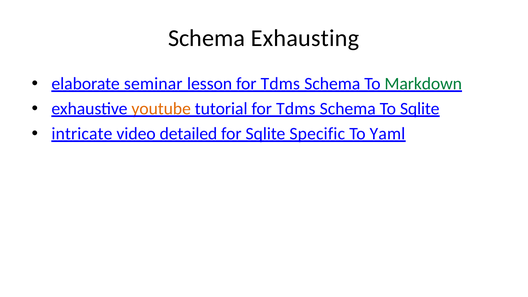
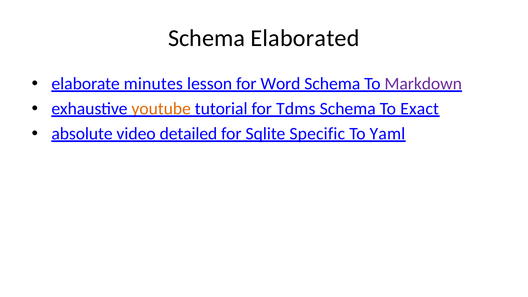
Exhausting: Exhausting -> Elaborated
seminar: seminar -> minutes
lesson for Tdms: Tdms -> Word
Markdown colour: green -> purple
To Sqlite: Sqlite -> Exact
intricate: intricate -> absolute
